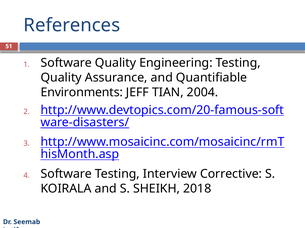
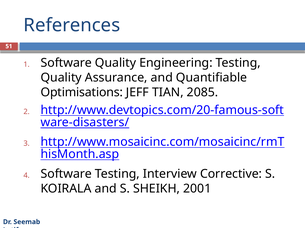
Environments: Environments -> Optimisations
2004: 2004 -> 2085
2018: 2018 -> 2001
